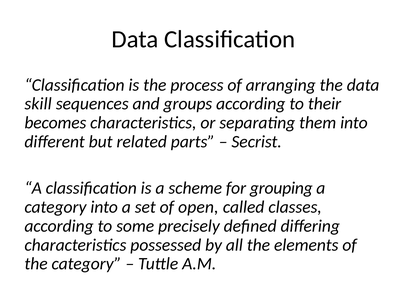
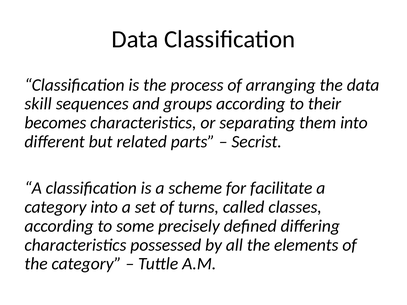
grouping: grouping -> facilitate
open: open -> turns
